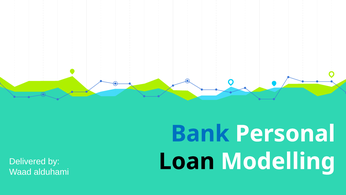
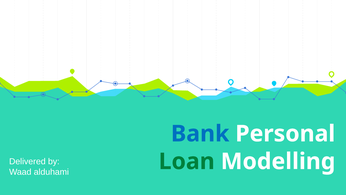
Loan colour: black -> green
